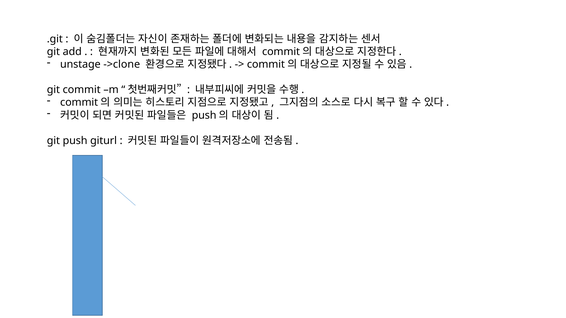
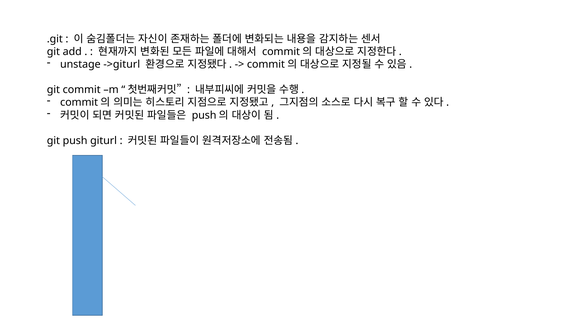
->clone: ->clone -> ->giturl
